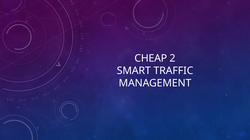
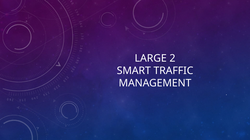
CHEAP: CHEAP -> LARGE
